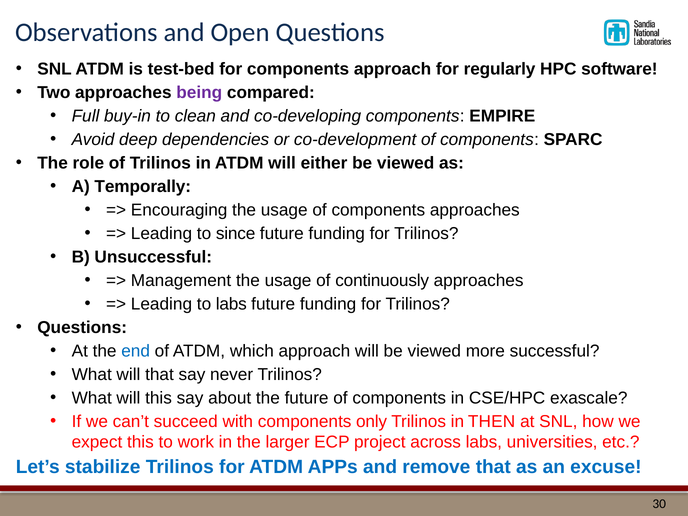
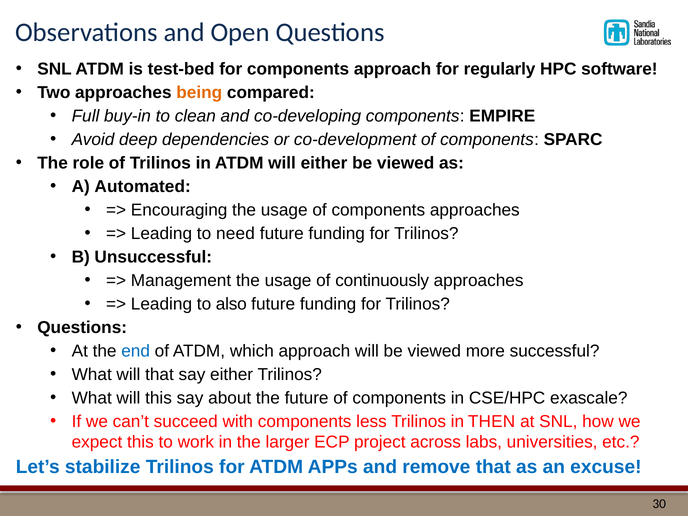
being colour: purple -> orange
Temporally: Temporally -> Automated
since: since -> need
to labs: labs -> also
say never: never -> either
only: only -> less
